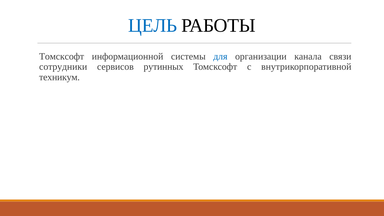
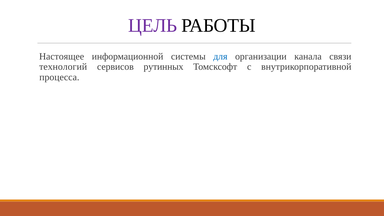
ЦЕЛЬ colour: blue -> purple
Томсксофт at (62, 56): Томсксофт -> Настоящее
сотрудники: сотрудники -> технологий
техникум: техникум -> процесса
